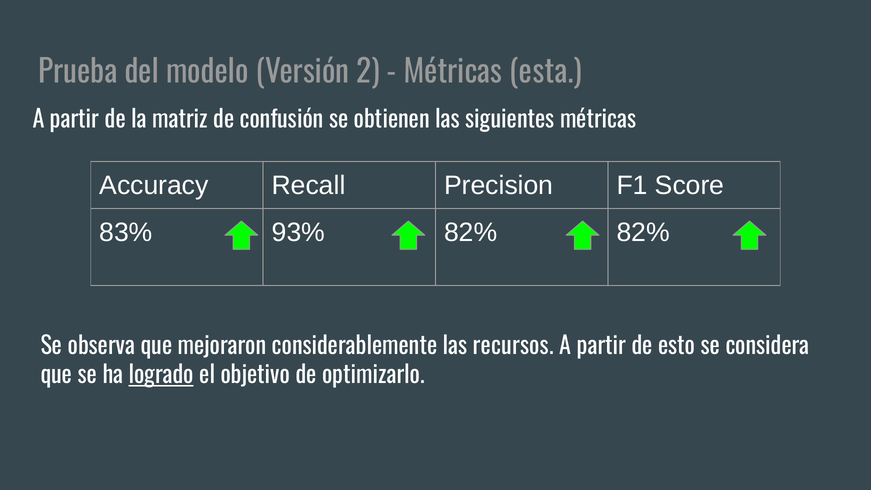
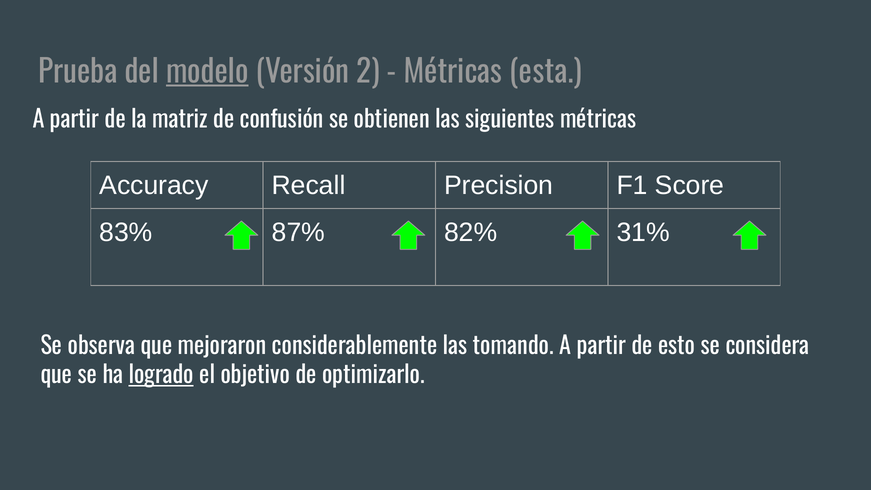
modelo underline: none -> present
93%: 93% -> 87%
82% 82%: 82% -> 31%
recursos: recursos -> tomando
